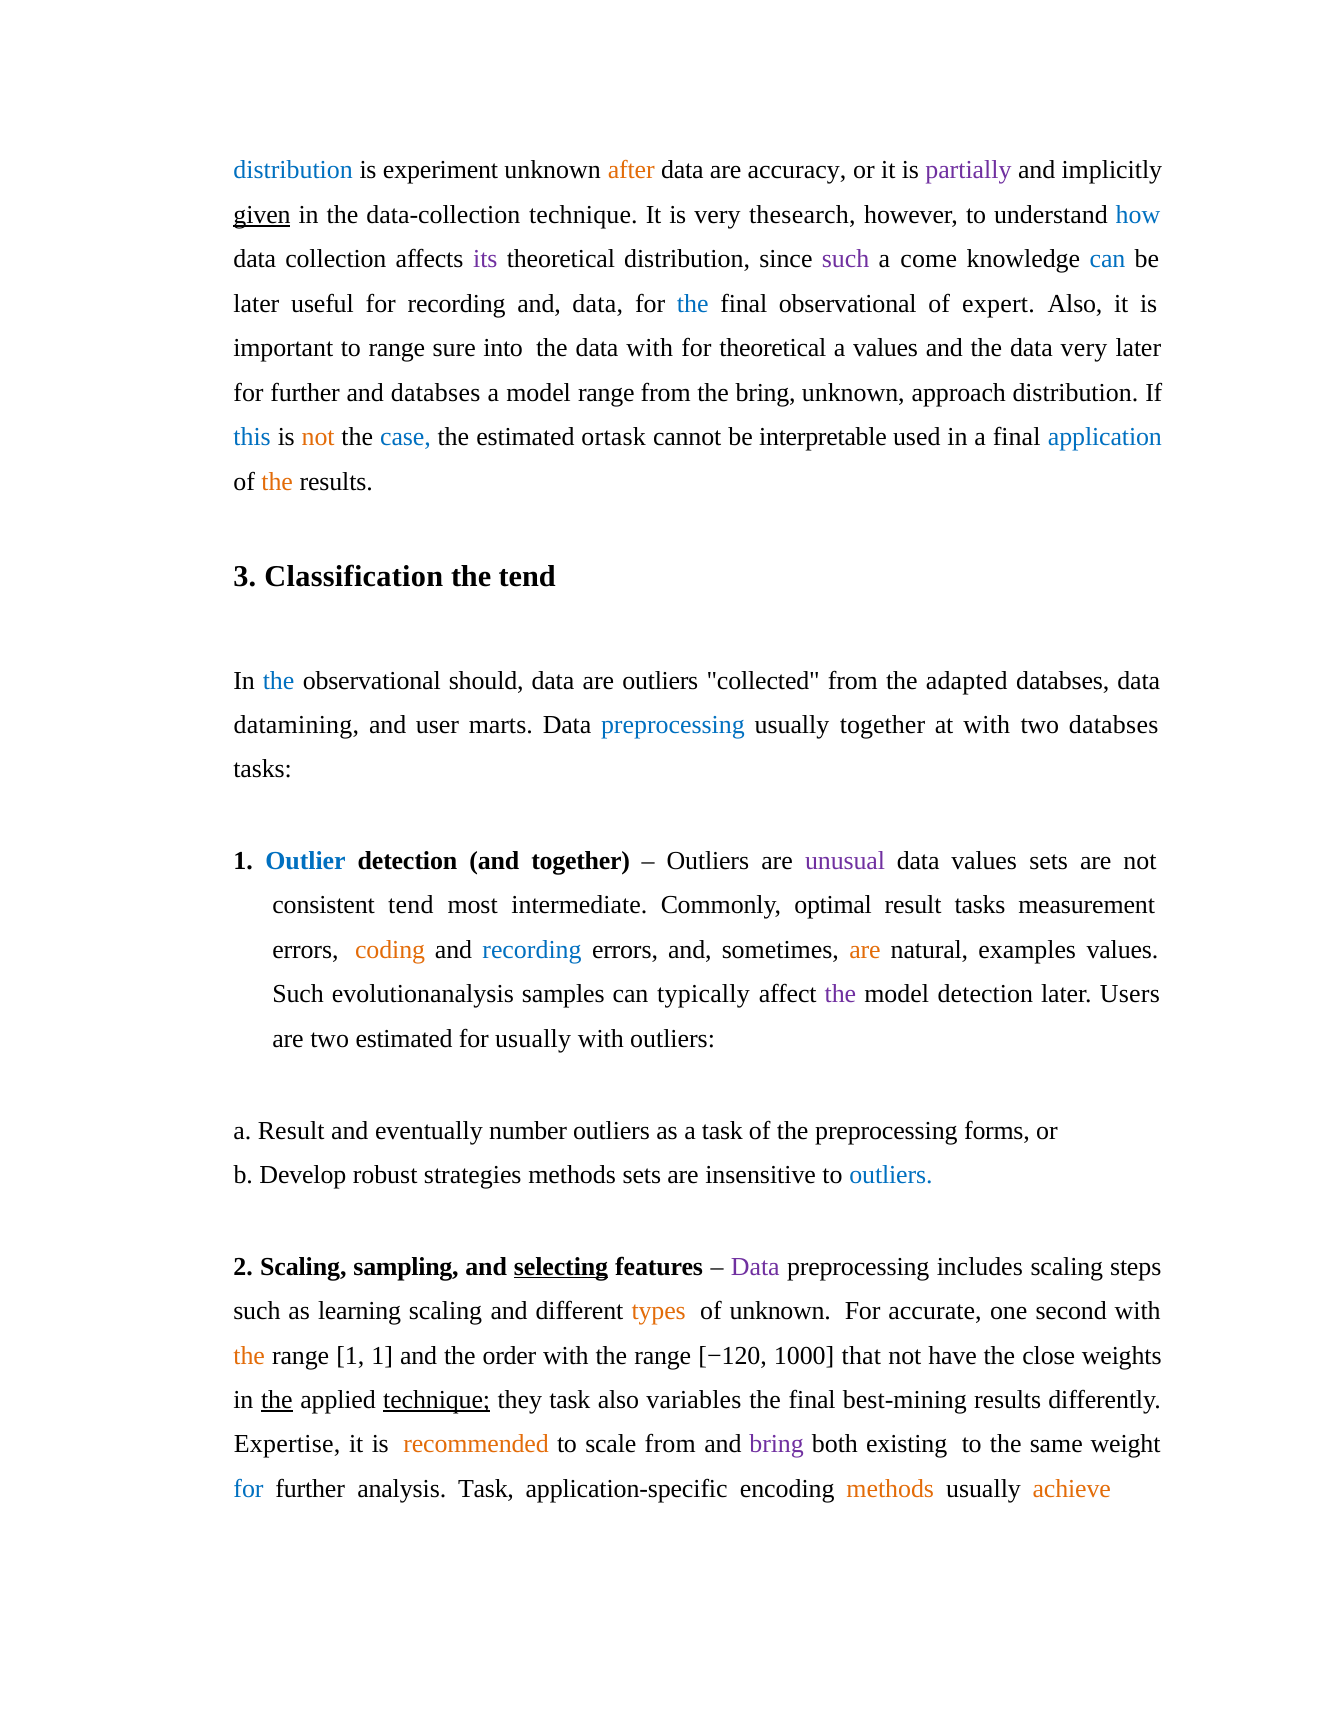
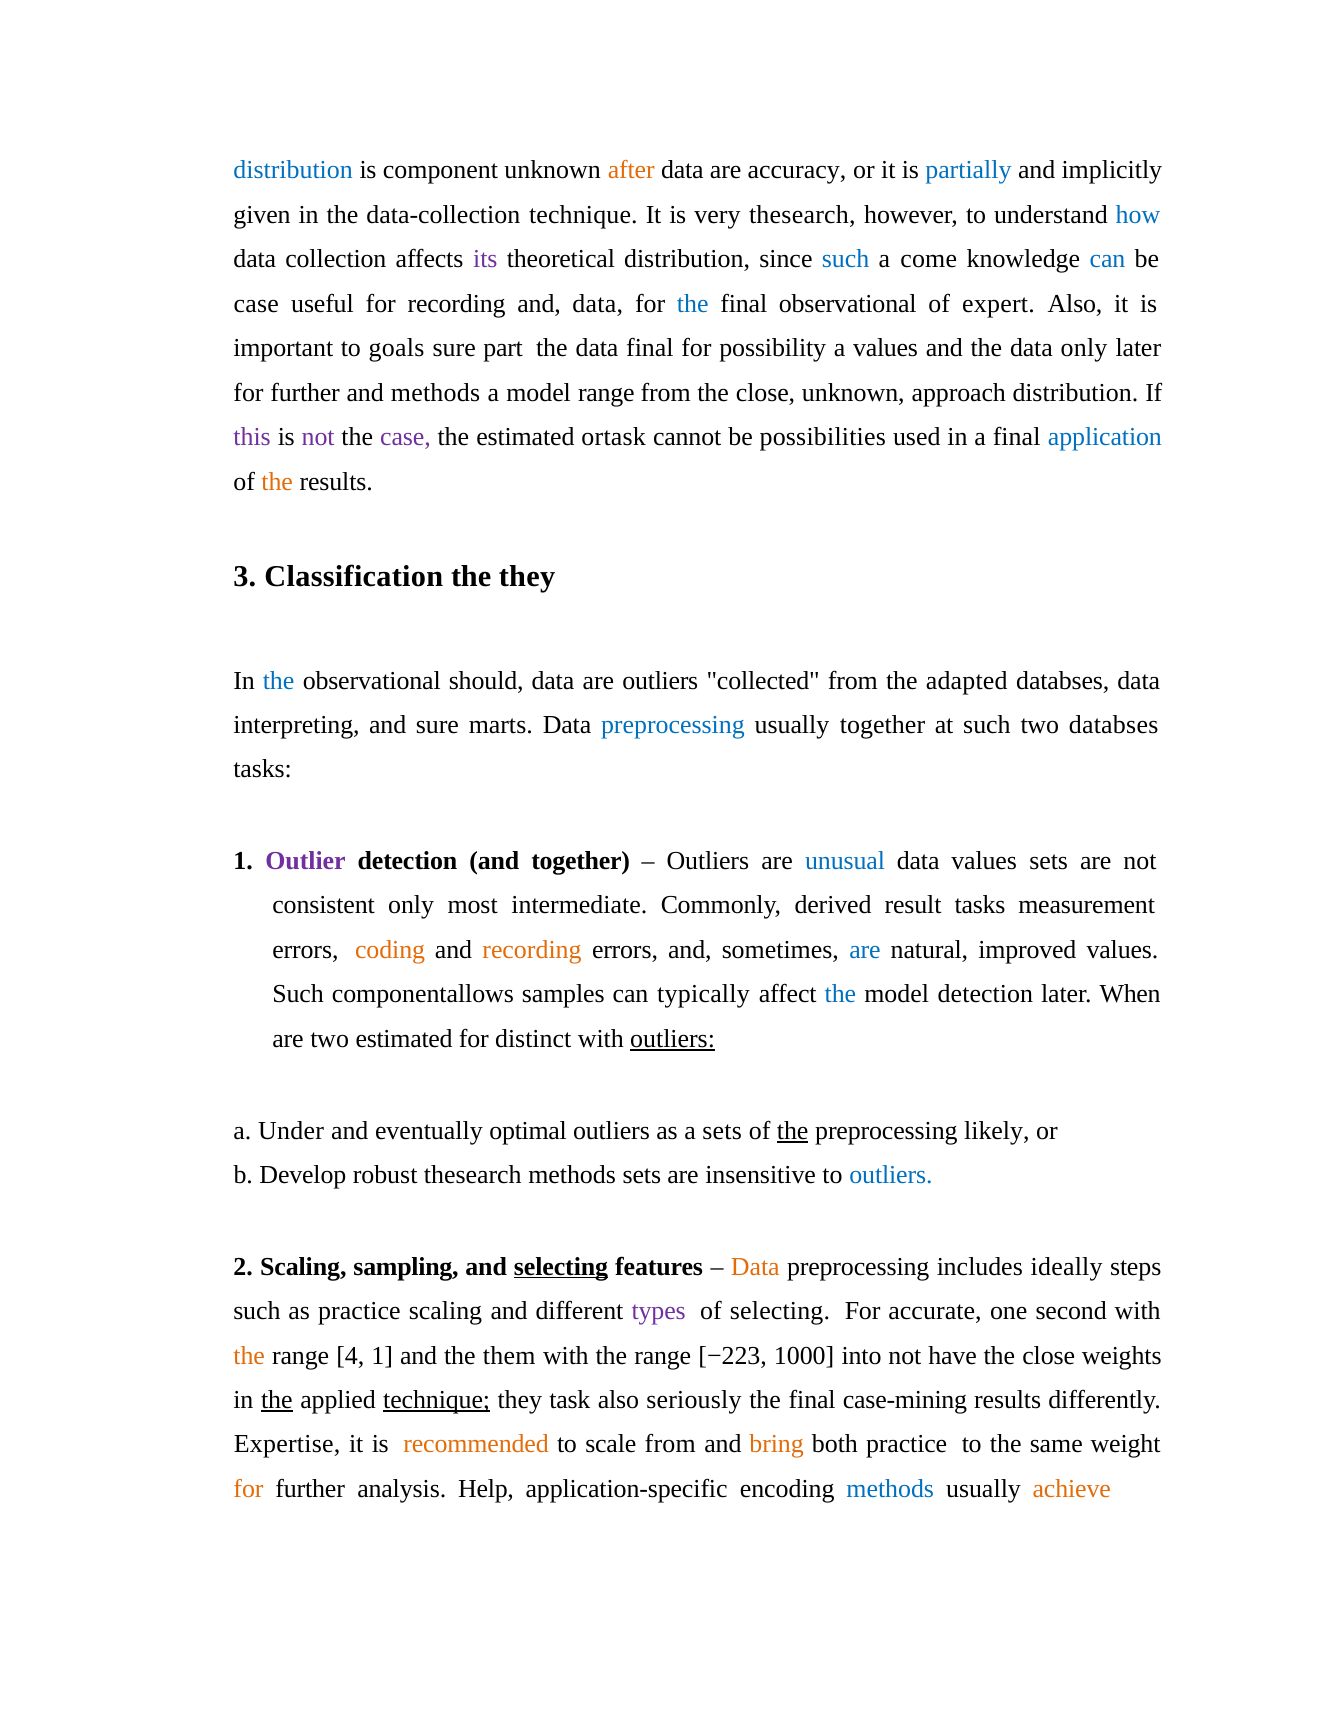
experiment: experiment -> component
partially colour: purple -> blue
given underline: present -> none
such at (846, 259) colour: purple -> blue
later at (256, 304): later -> case
to range: range -> goals
into: into -> part
data with: with -> final
for theoretical: theoretical -> possibility
data very: very -> only
and databses: databses -> methods
from the bring: bring -> close
this colour: blue -> purple
not at (318, 437) colour: orange -> purple
case at (405, 437) colour: blue -> purple
interpretable: interpretable -> possibilities
the tend: tend -> they
datamining: datamining -> interpreting
and user: user -> sure
at with: with -> such
Outlier colour: blue -> purple
unusual colour: purple -> blue
consistent tend: tend -> only
optimal: optimal -> derived
recording at (532, 950) colour: blue -> orange
are at (865, 950) colour: orange -> blue
examples: examples -> improved
evolutionanalysis: evolutionanalysis -> componentallows
the at (840, 994) colour: purple -> blue
Users: Users -> When
for usually: usually -> distinct
outliers at (673, 1039) underline: none -> present
a Result: Result -> Under
number: number -> optimal
a task: task -> sets
the at (793, 1131) underline: none -> present
forms: forms -> likely
robust strategies: strategies -> thesearch
Data at (755, 1267) colour: purple -> orange
includes scaling: scaling -> ideally
as learning: learning -> practice
types colour: orange -> purple
of unknown: unknown -> selecting
range 1: 1 -> 4
order: order -> them
−120: −120 -> −223
that: that -> into
variables: variables -> seriously
best-mining: best-mining -> case-mining
bring at (777, 1445) colour: purple -> orange
both existing: existing -> practice
for at (249, 1489) colour: blue -> orange
analysis Task: Task -> Help
methods at (890, 1489) colour: orange -> blue
